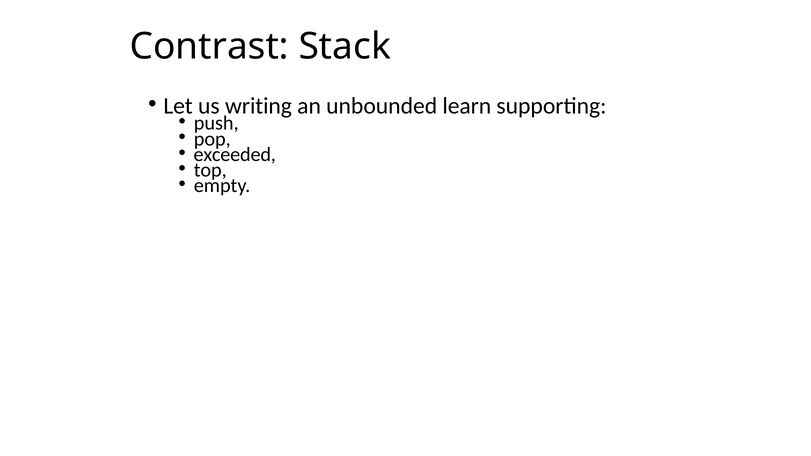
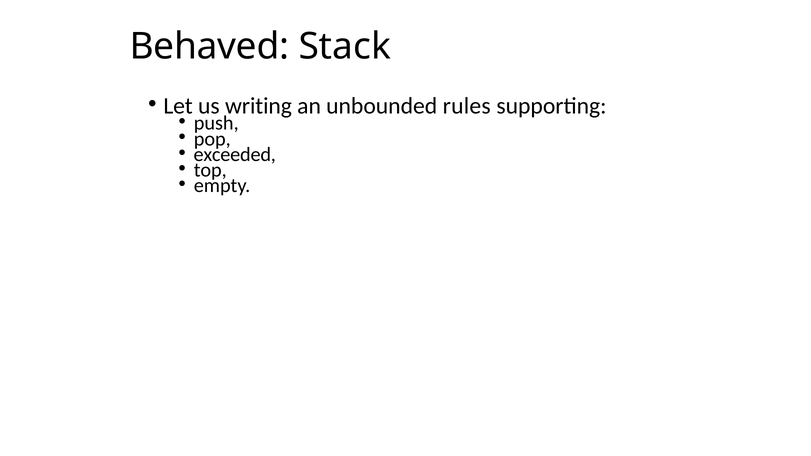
Contrast: Contrast -> Behaved
learn: learn -> rules
